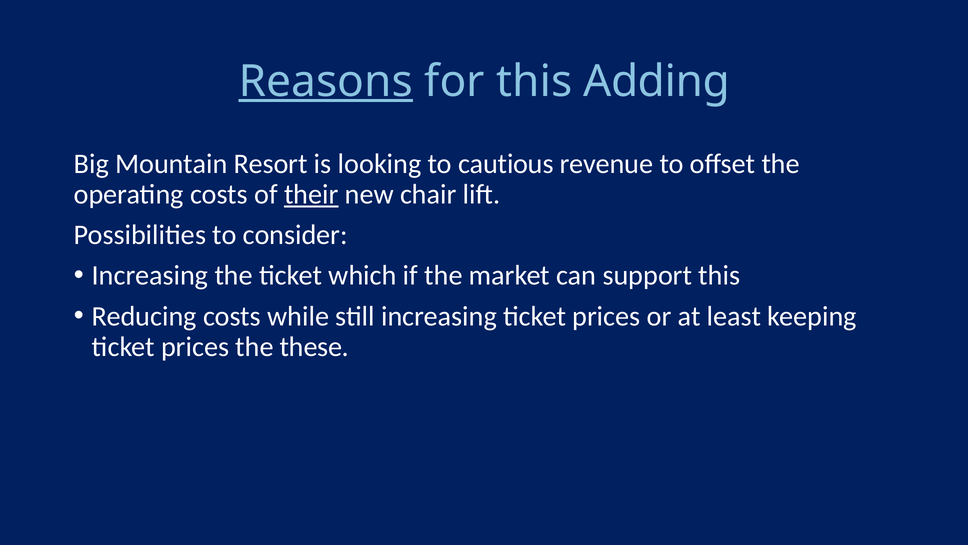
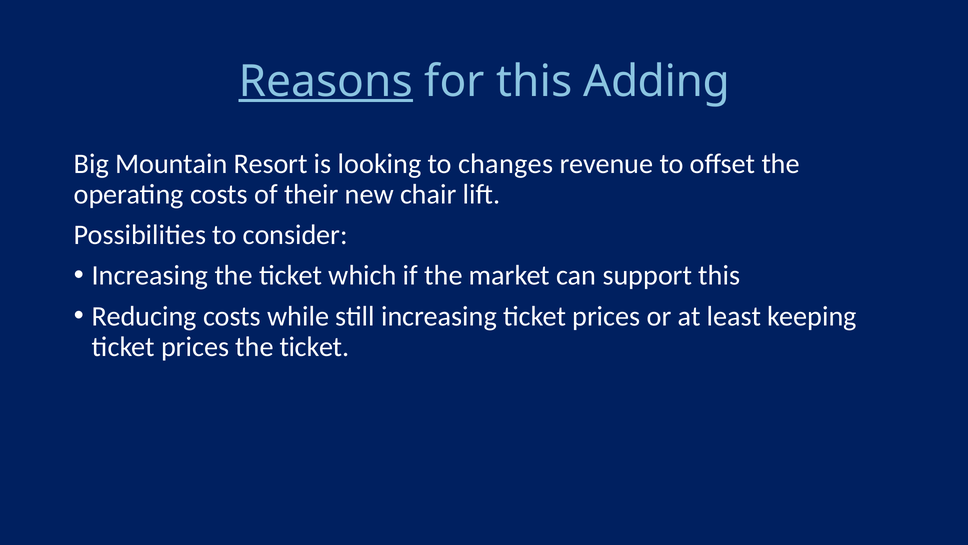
cautious: cautious -> changes
their underline: present -> none
prices the these: these -> ticket
